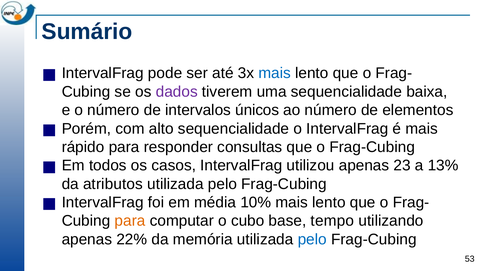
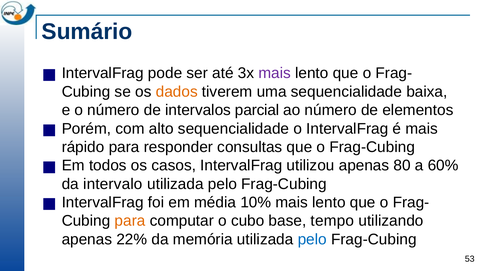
mais at (275, 73) colour: blue -> purple
dados colour: purple -> orange
únicos: únicos -> parcial
23: 23 -> 80
13%: 13% -> 60%
atributos: atributos -> intervalo
